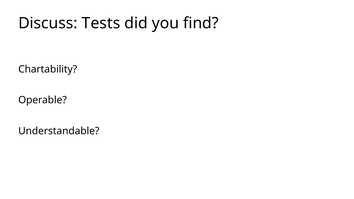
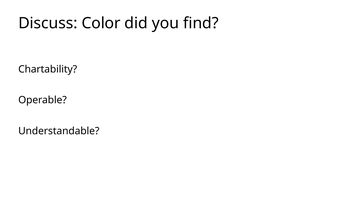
Tests: Tests -> Color
